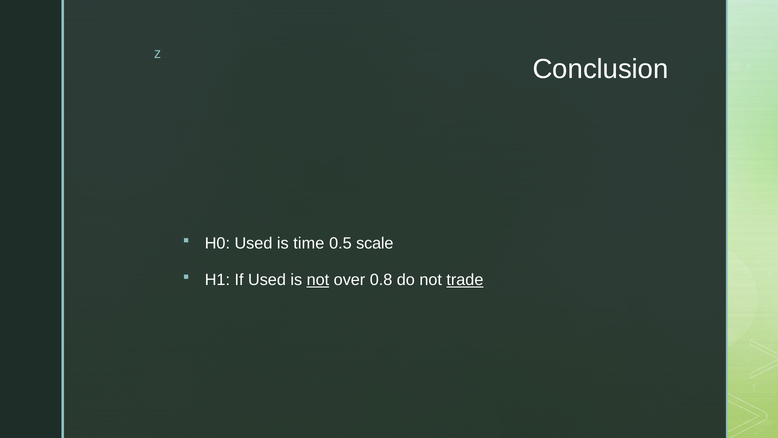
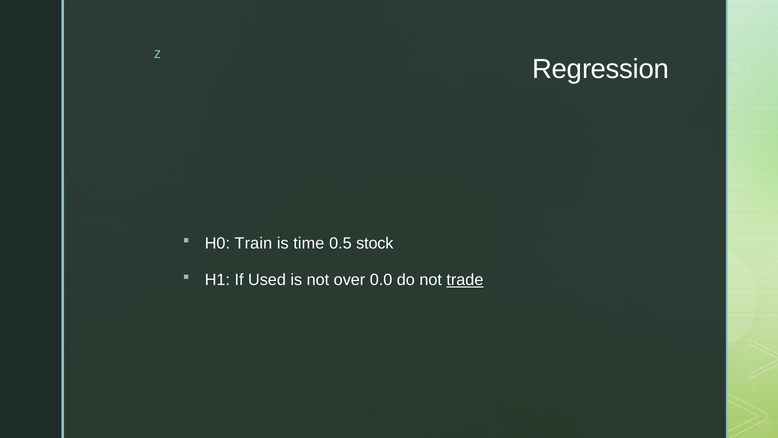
Conclusion: Conclusion -> Regression
H0 Used: Used -> Train
scale: scale -> stock
not at (318, 280) underline: present -> none
0.8: 0.8 -> 0.0
